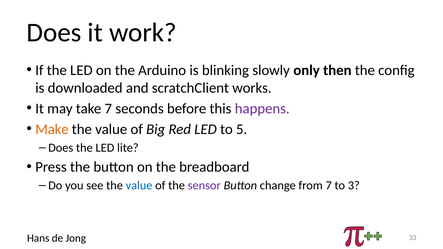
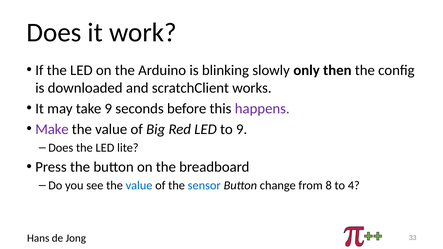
take 7: 7 -> 9
Make colour: orange -> purple
to 5: 5 -> 9
sensor colour: purple -> blue
from 7: 7 -> 8
3: 3 -> 4
